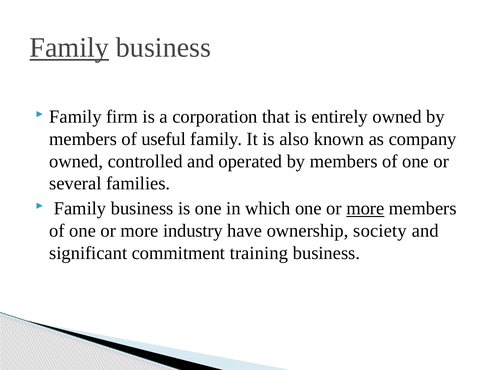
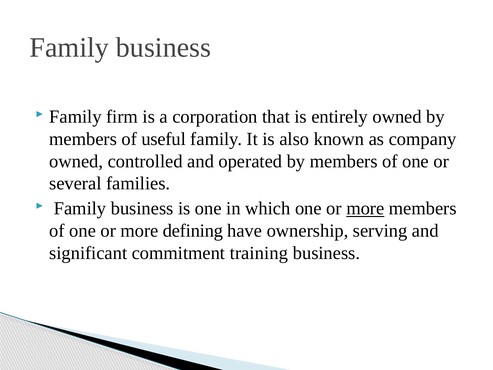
Family at (69, 48) underline: present -> none
industry: industry -> defining
society: society -> serving
